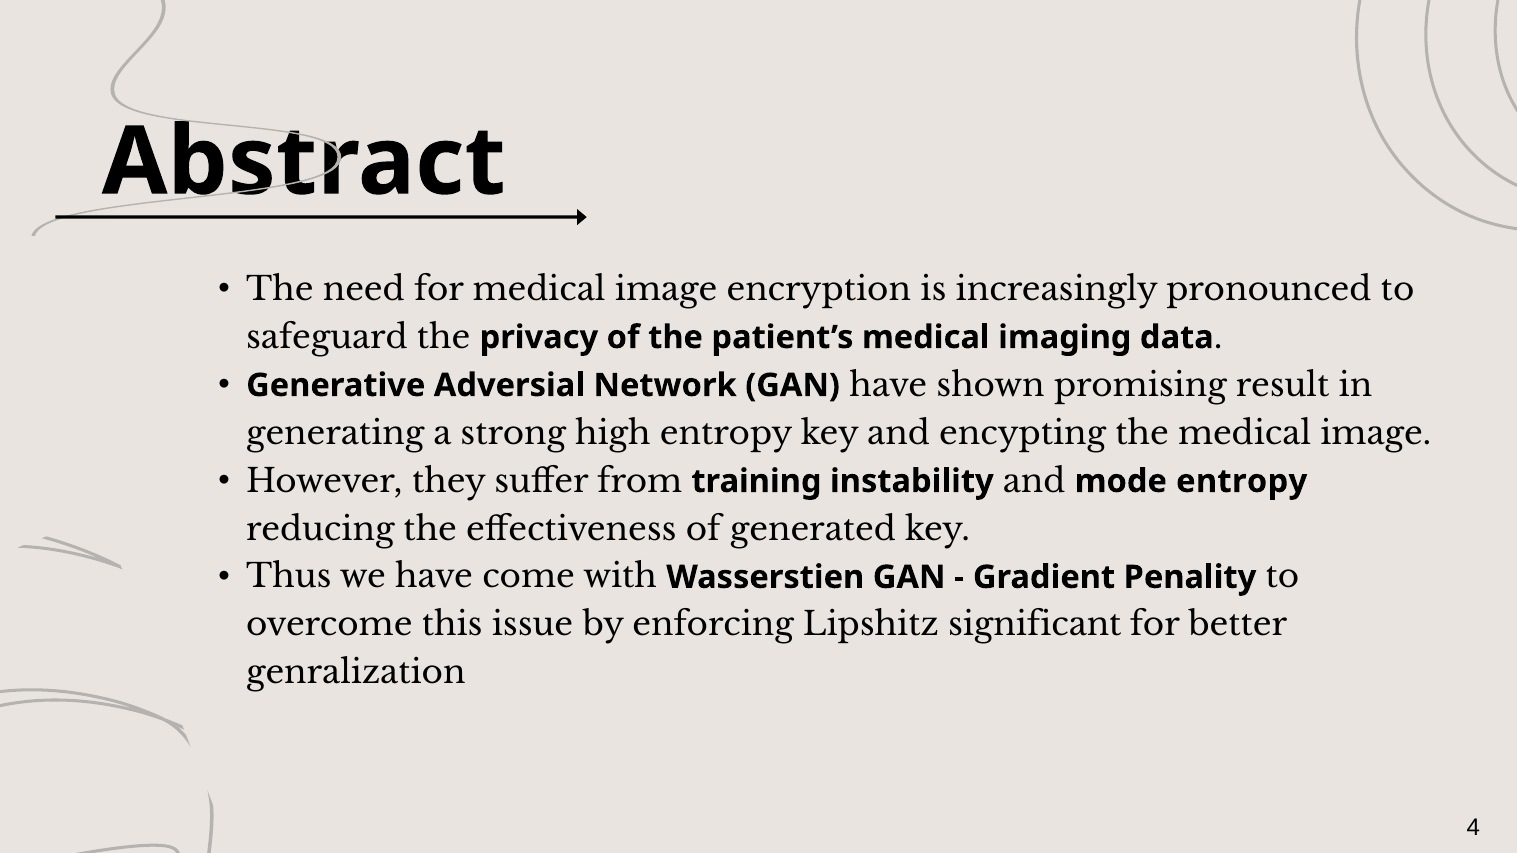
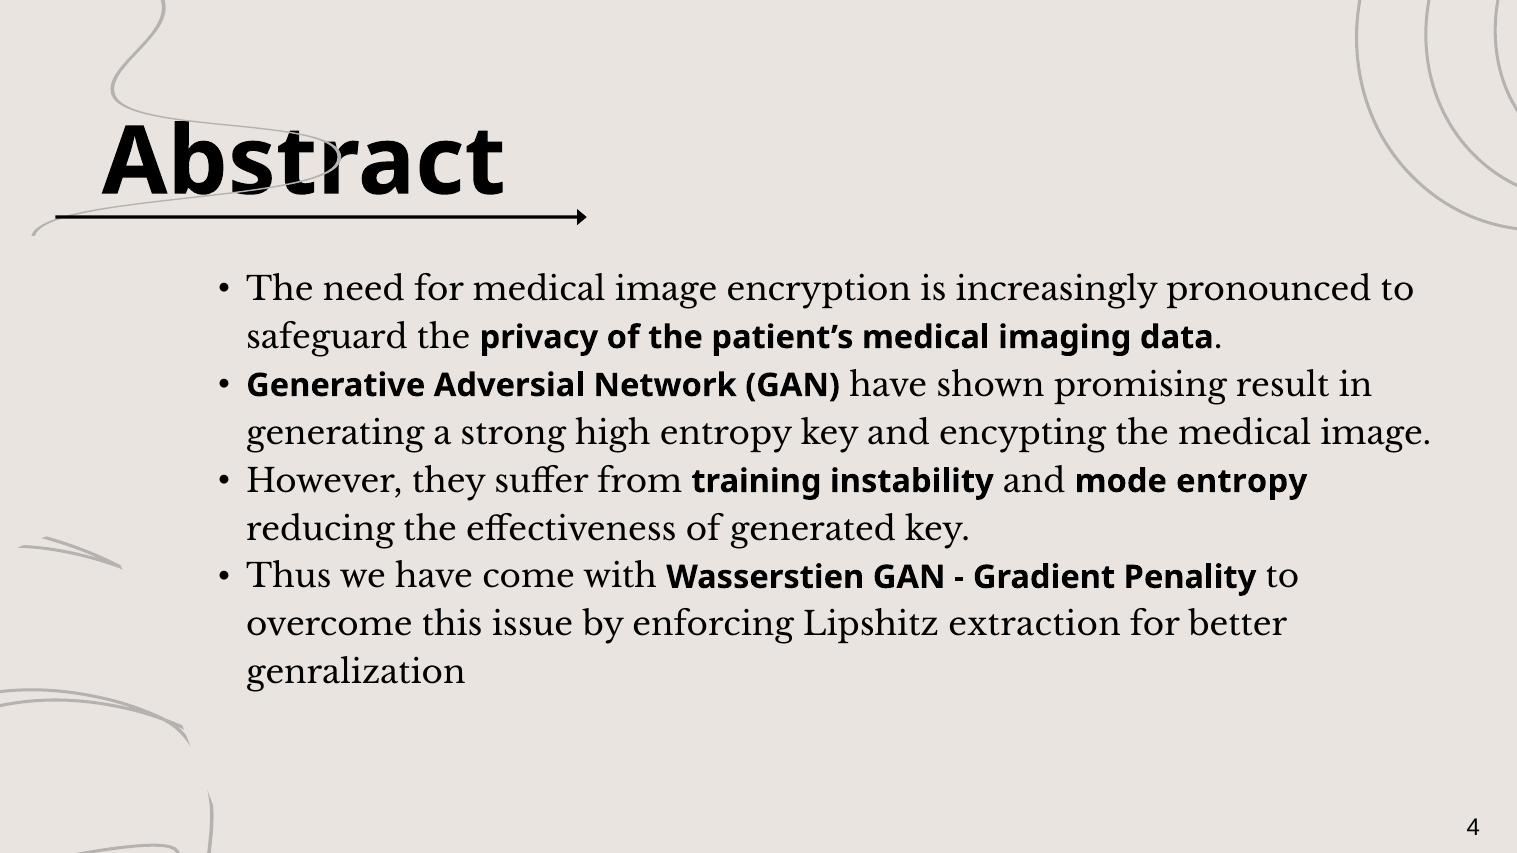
significant: significant -> extraction
